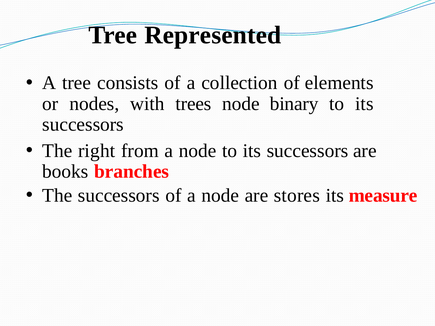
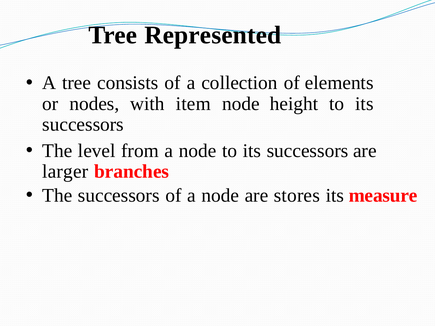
trees: trees -> item
binary: binary -> height
right: right -> level
books: books -> larger
